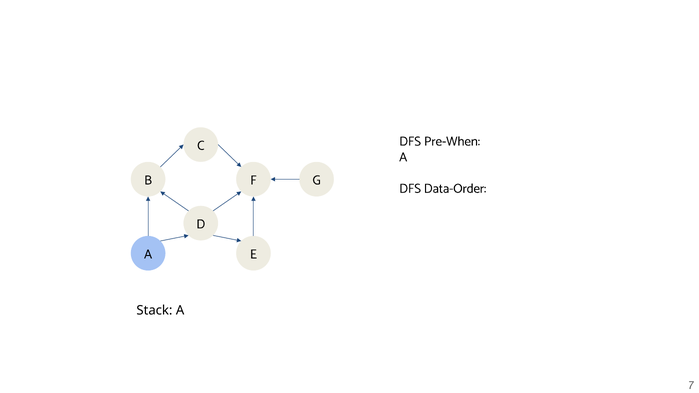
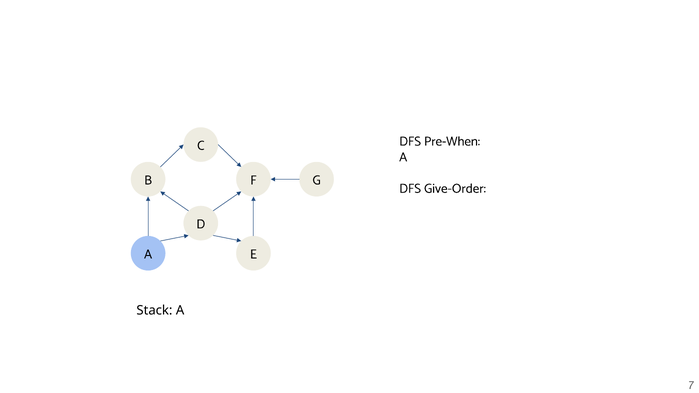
Data-Order: Data-Order -> Give-Order
